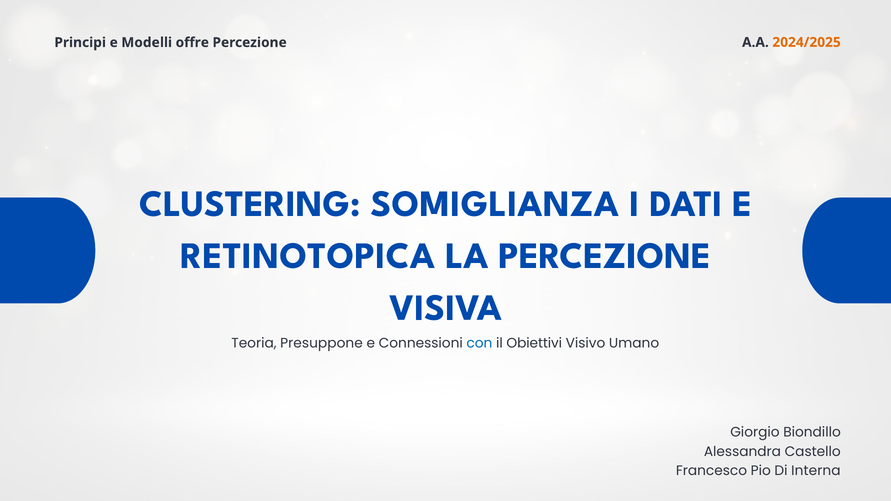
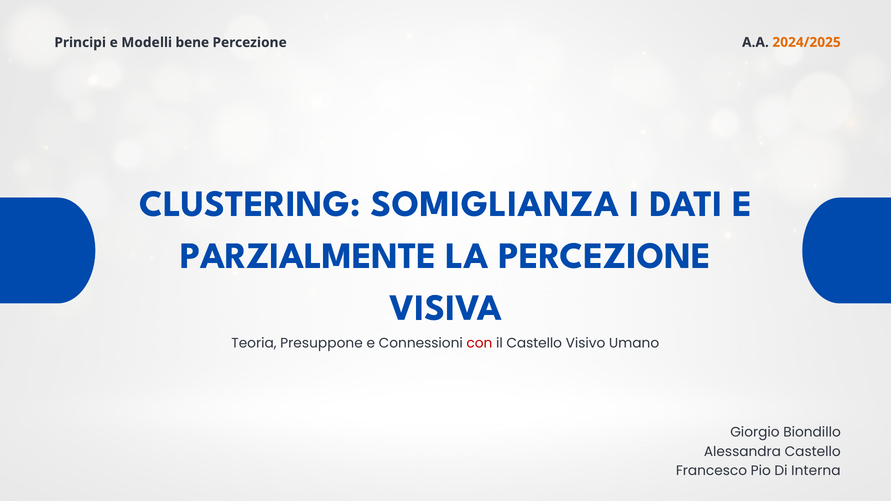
offre: offre -> bene
RETINOTOPICA: RETINOTOPICA -> PARZIALMENTE
con colour: blue -> red
il Obiettivi: Obiettivi -> Castello
